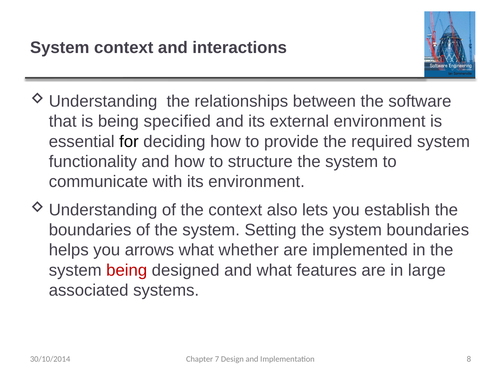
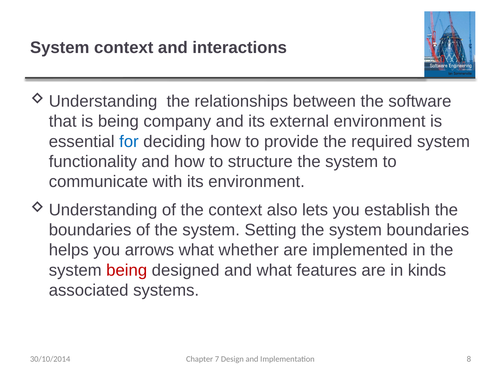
specified: specified -> company
for colour: black -> blue
large: large -> kinds
